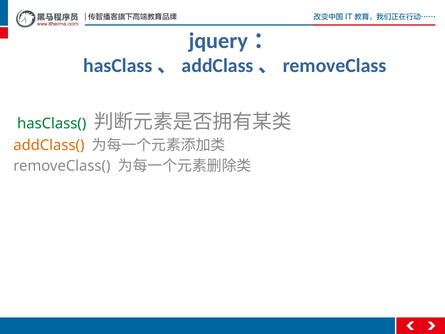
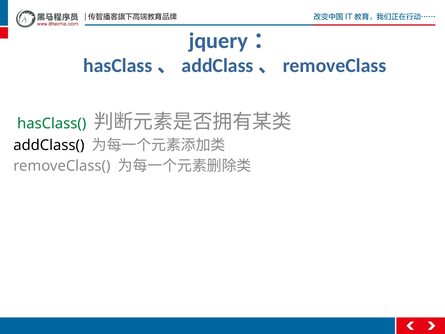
addClass( colour: orange -> black
